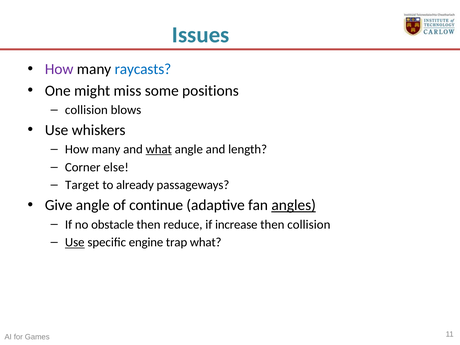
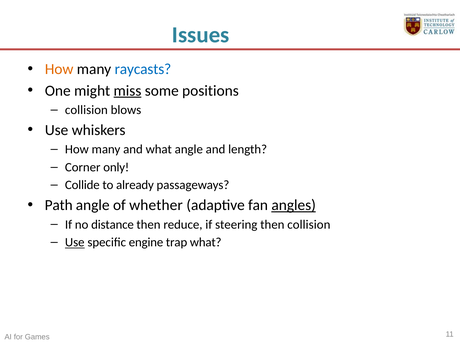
How at (59, 69) colour: purple -> orange
miss underline: none -> present
what at (159, 149) underline: present -> none
else: else -> only
Target: Target -> Collide
Give: Give -> Path
continue: continue -> whether
obstacle: obstacle -> distance
increase: increase -> steering
